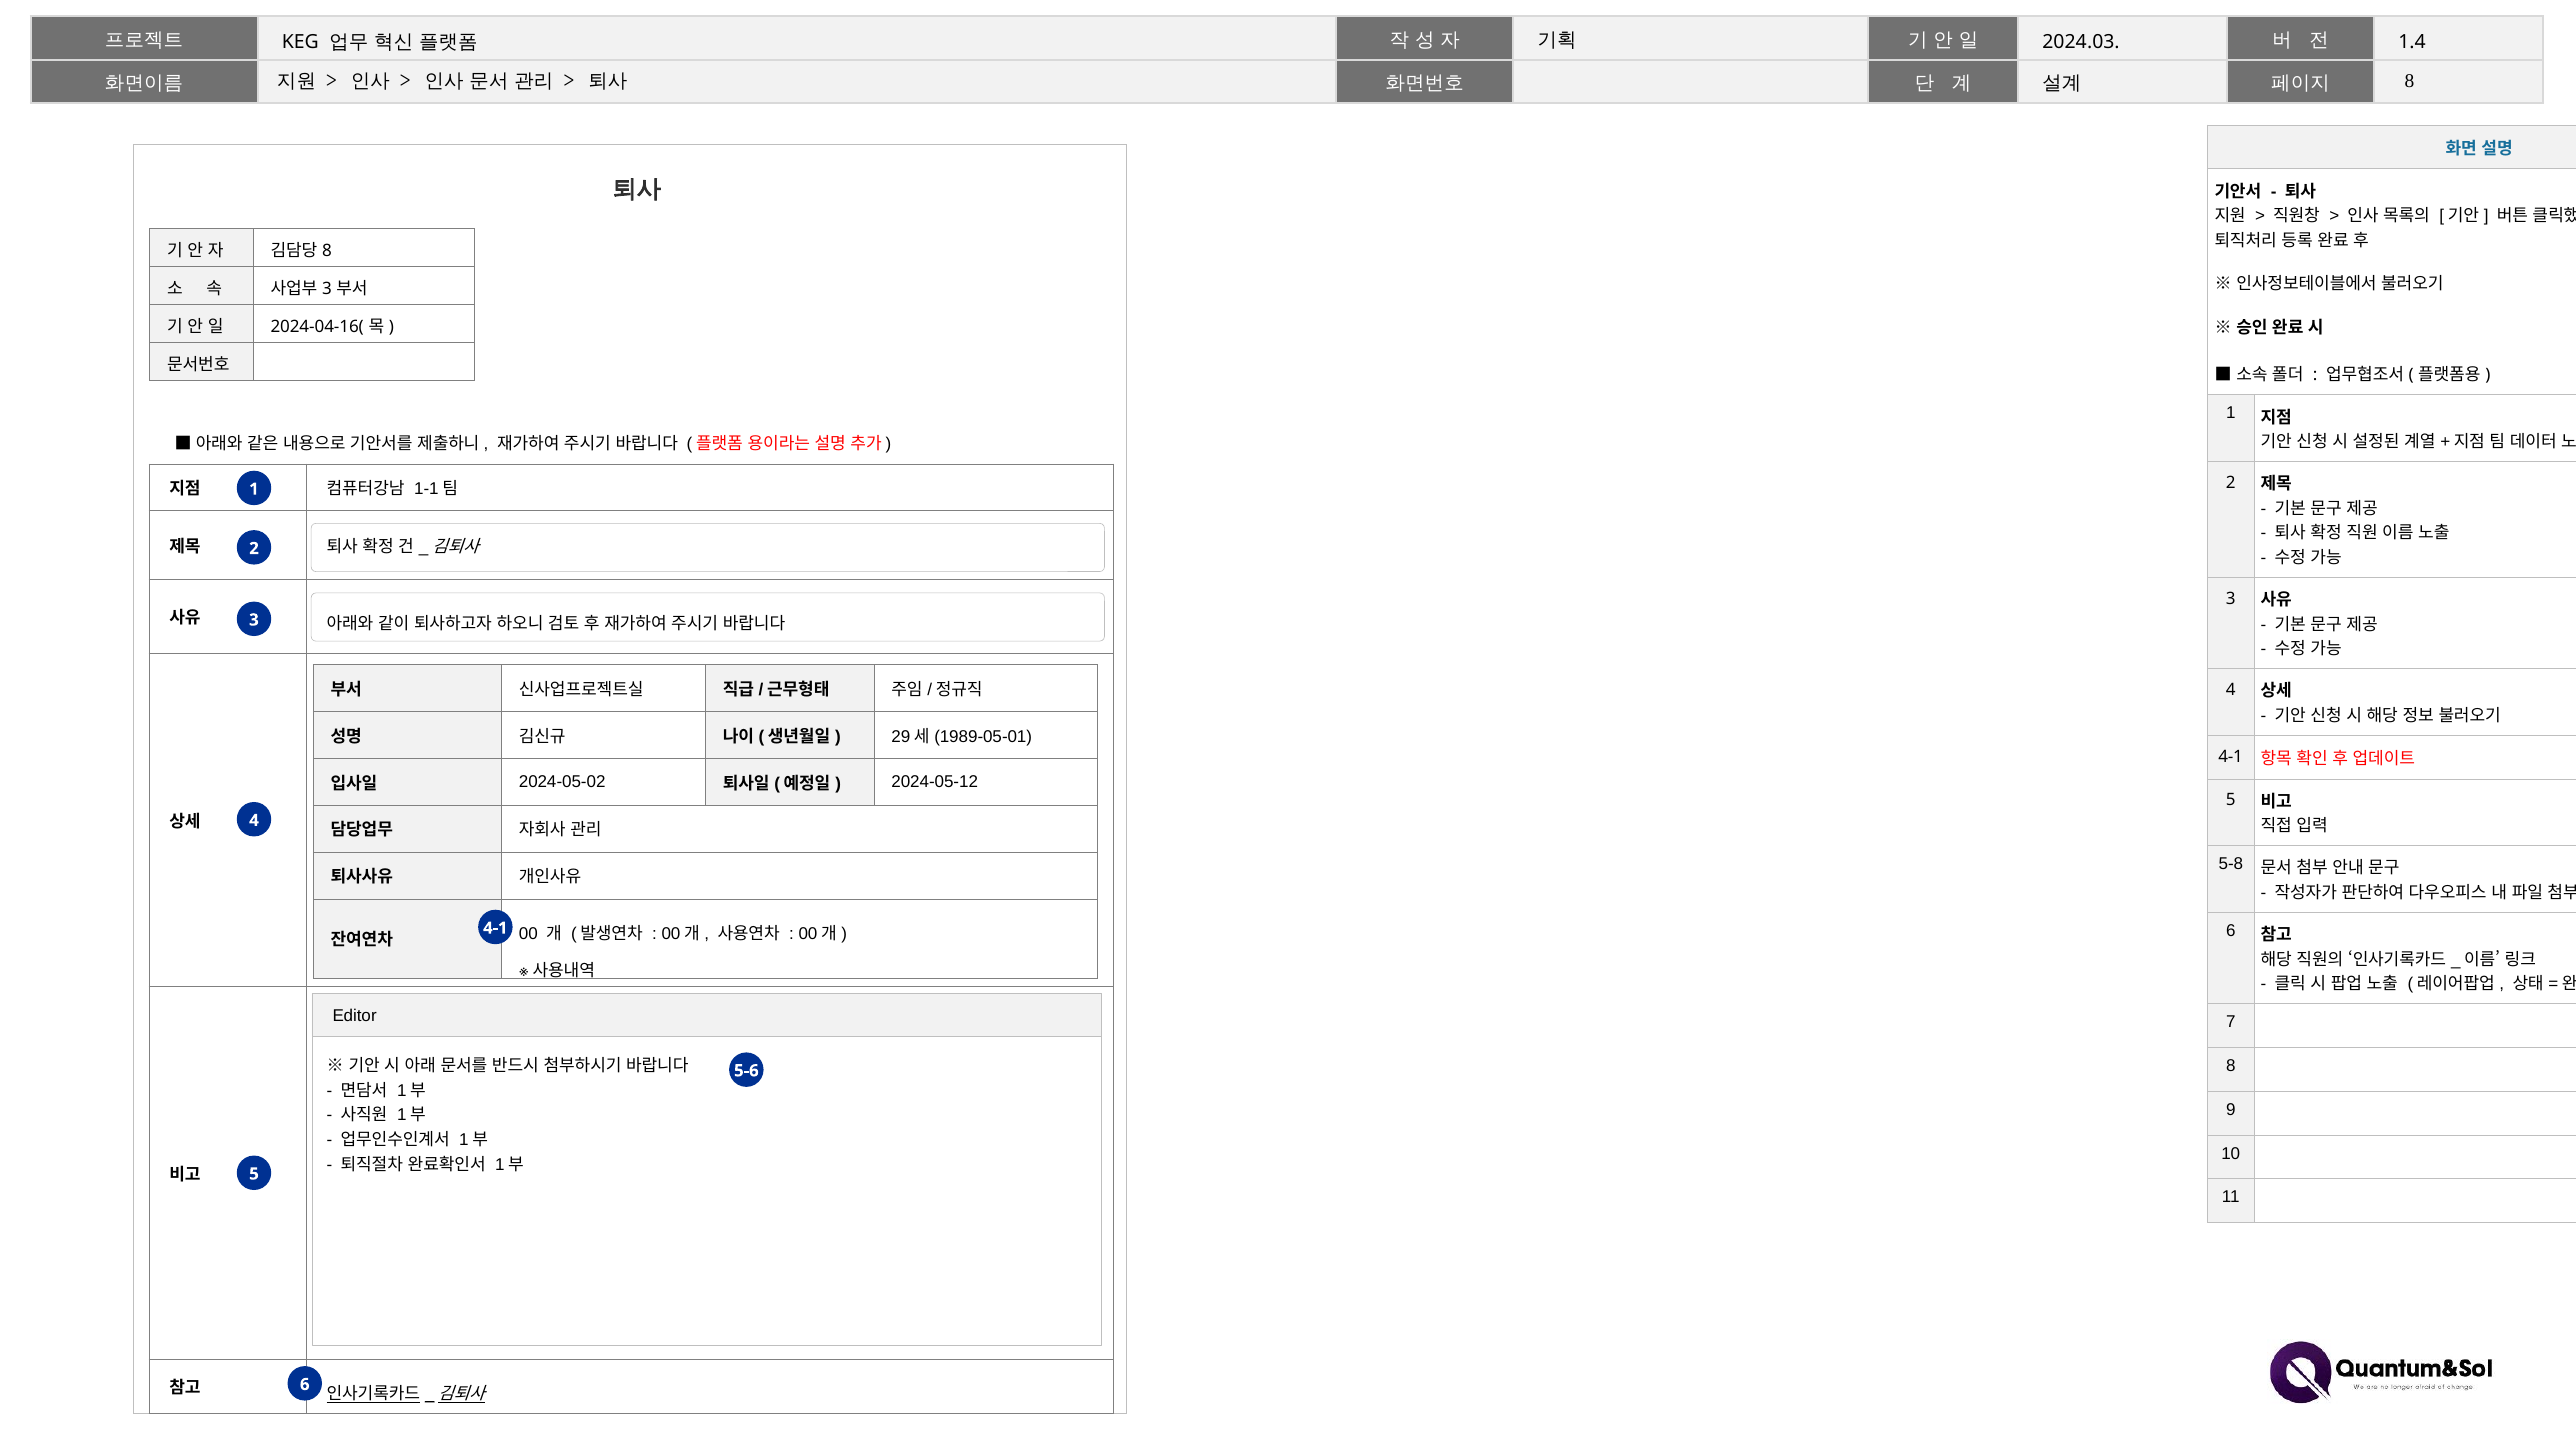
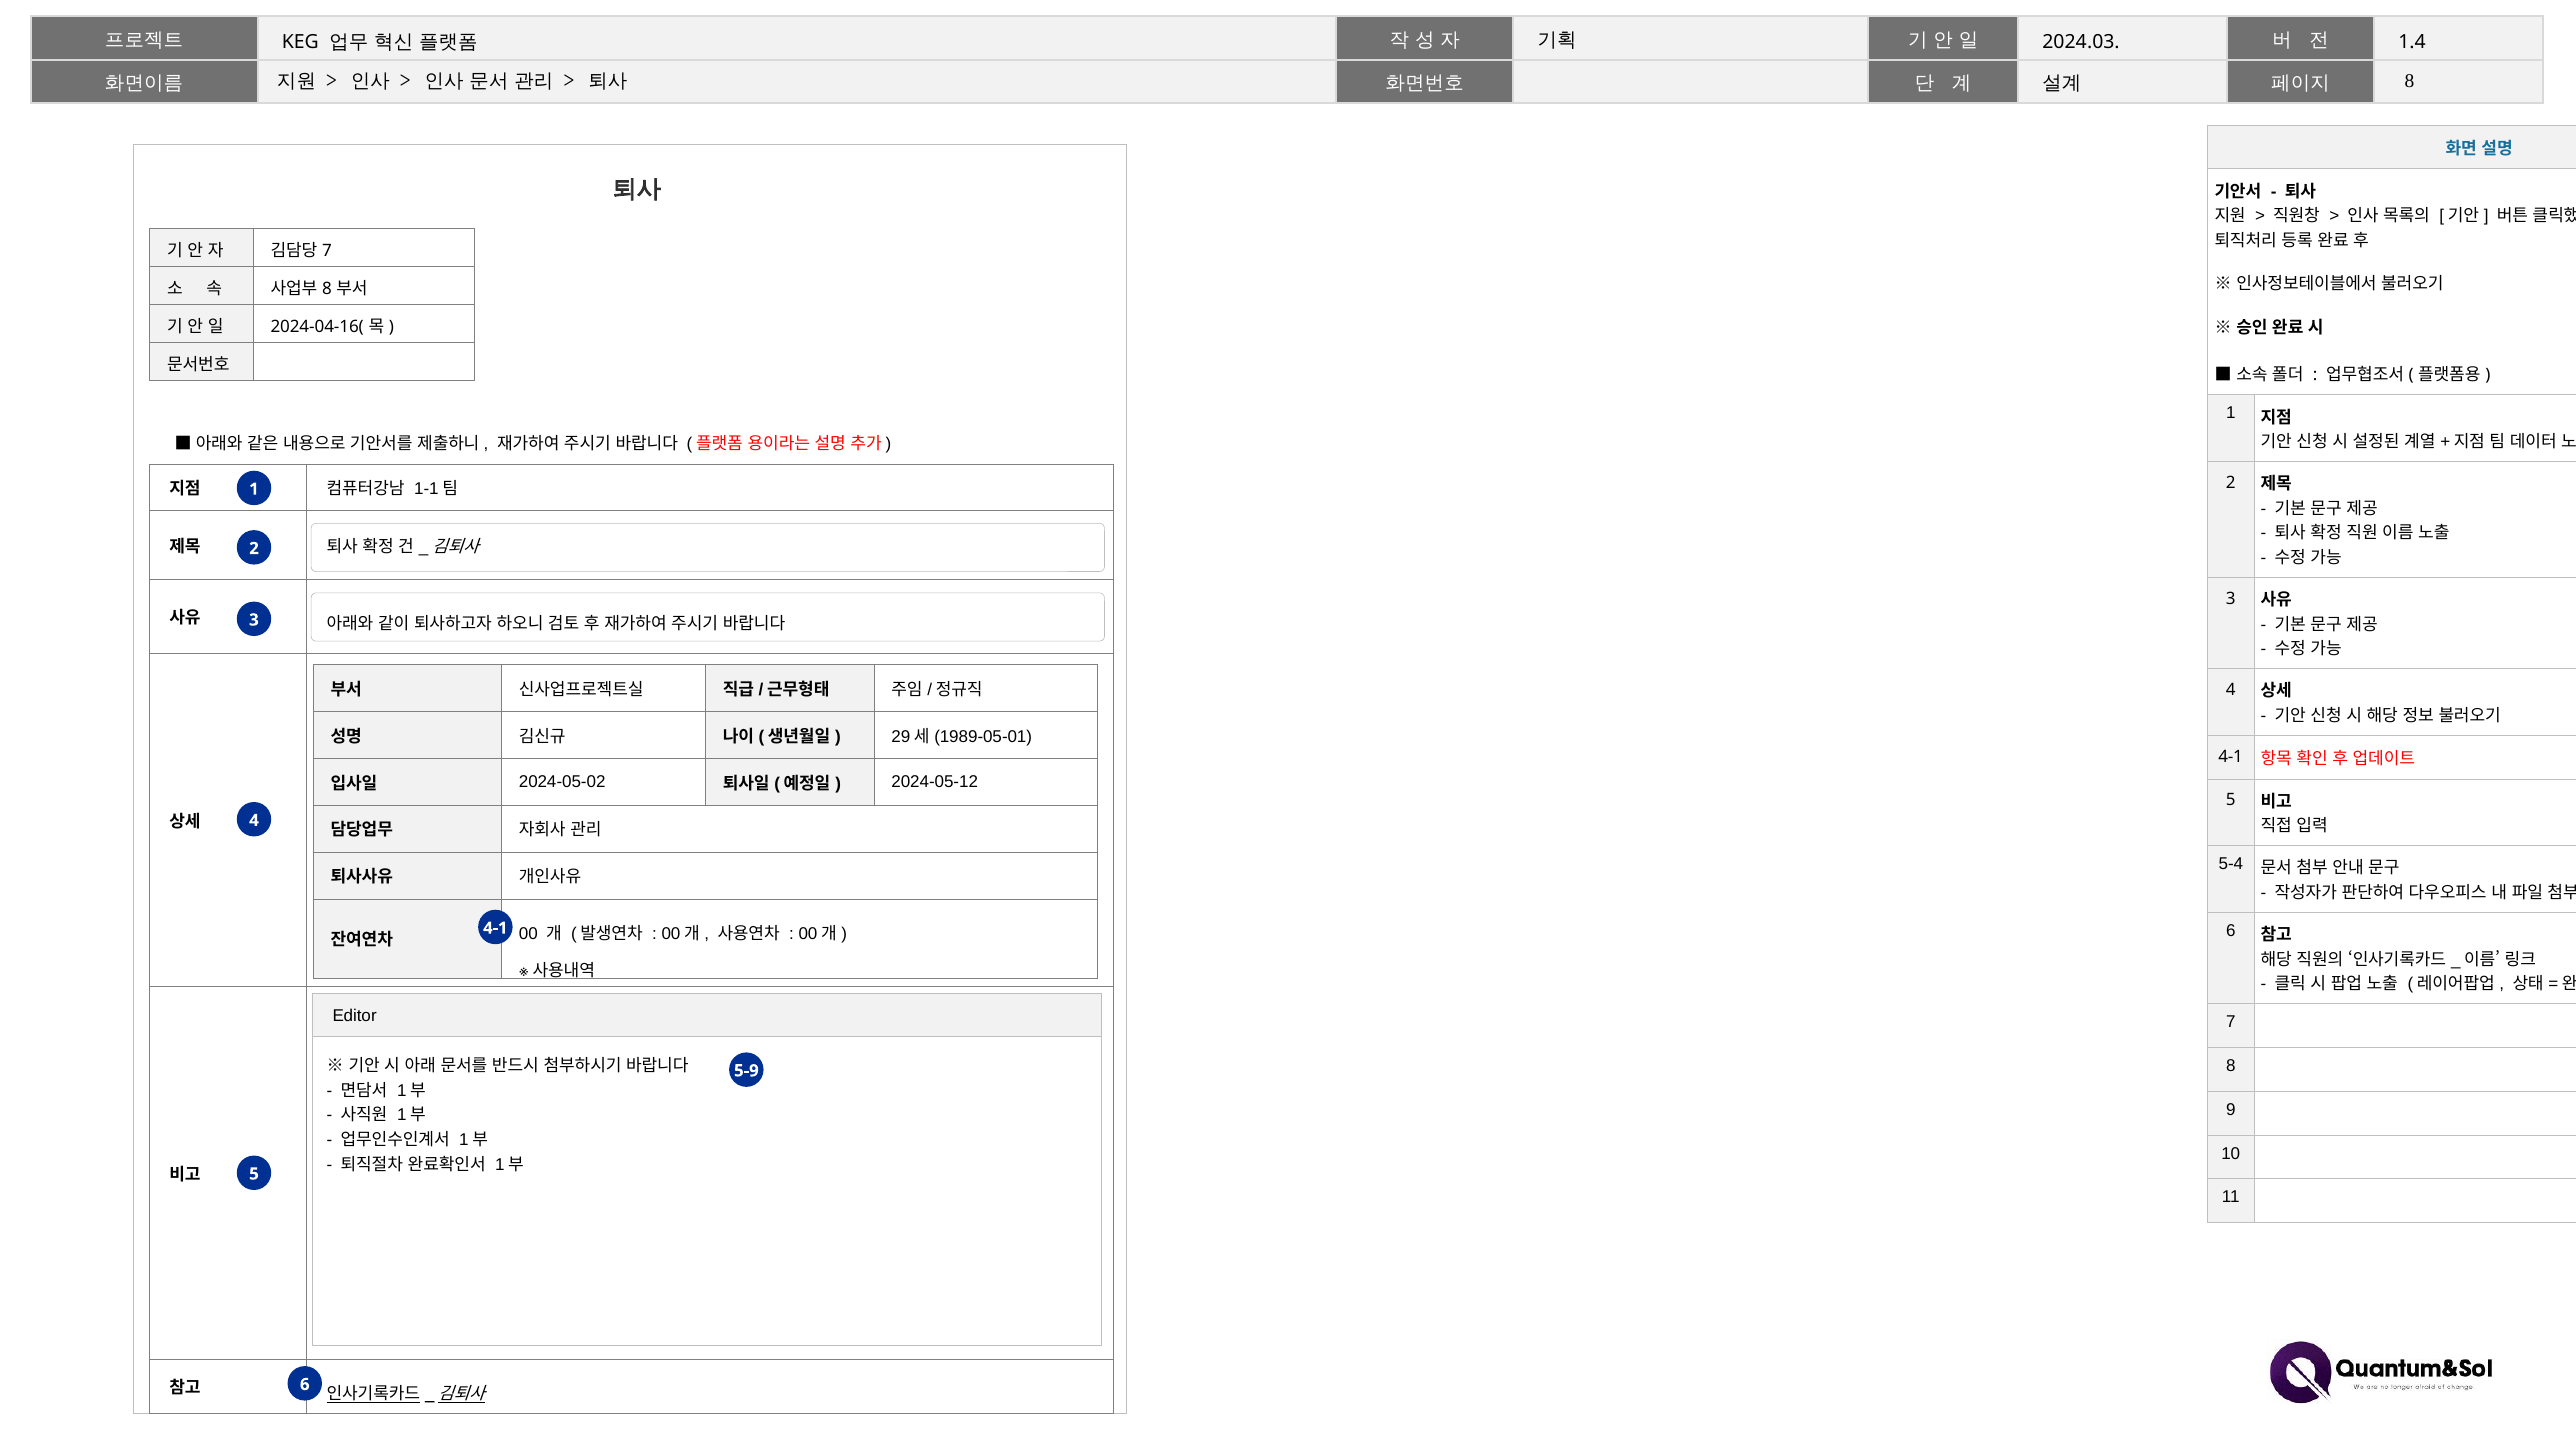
8 at (327, 251): 8 -> 7
3 at (327, 289): 3 -> 8
5-8: 5-8 -> 5-4
5-6: 5-6 -> 5-9
